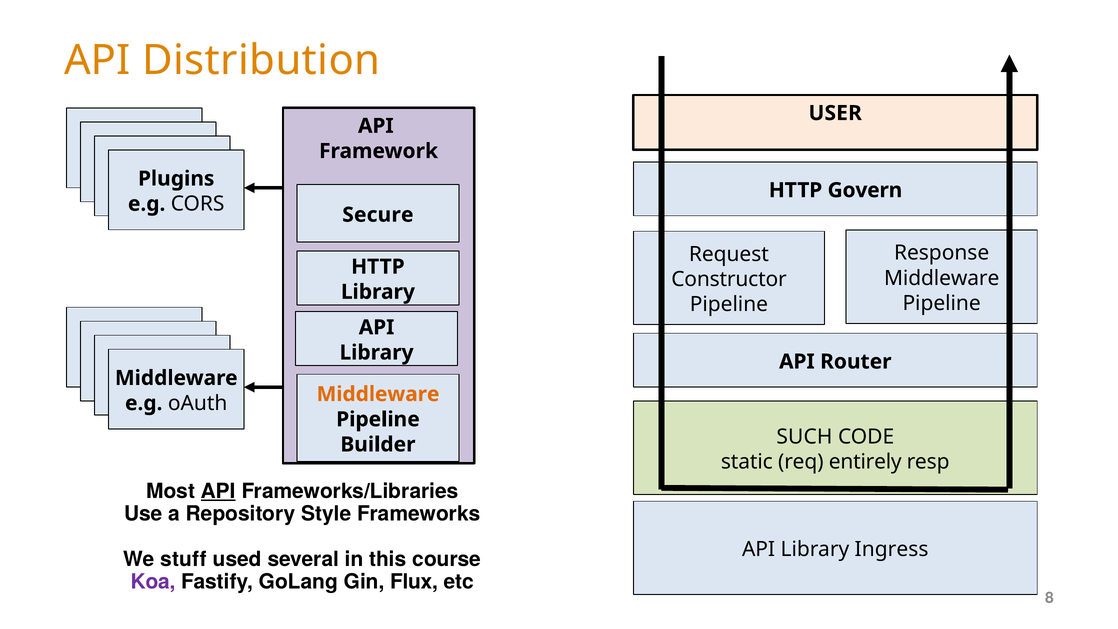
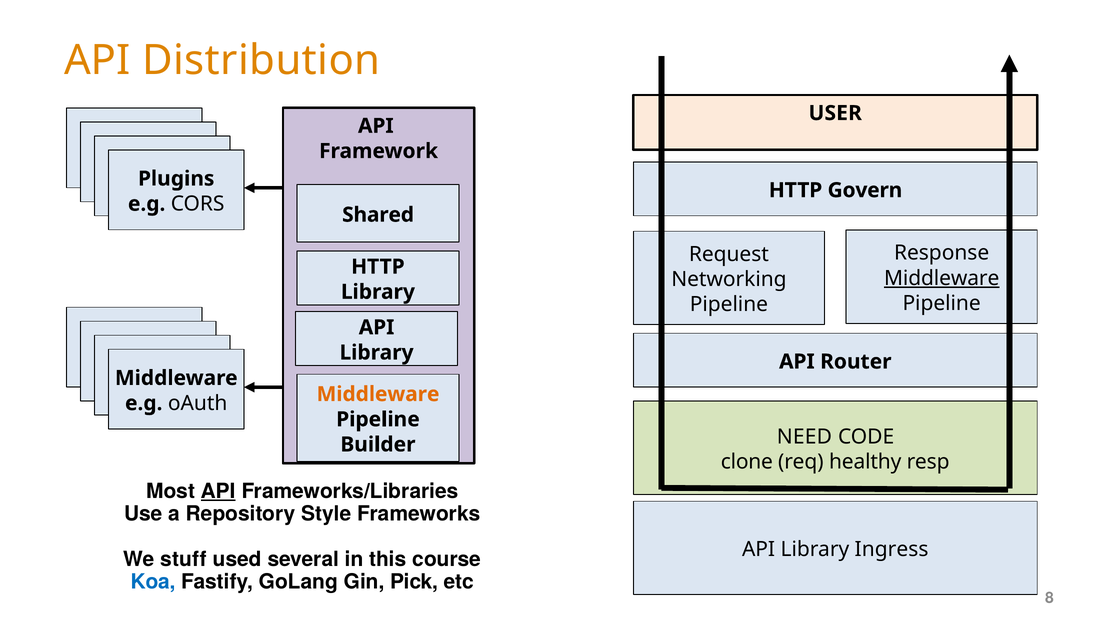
Secure: Secure -> Shared
Middleware at (942, 278) underline: none -> present
Constructor: Constructor -> Networking
SUCH: SUCH -> NEED
static: static -> clone
entirely: entirely -> healthy
Koa colour: purple -> blue
Flux: Flux -> Pick
